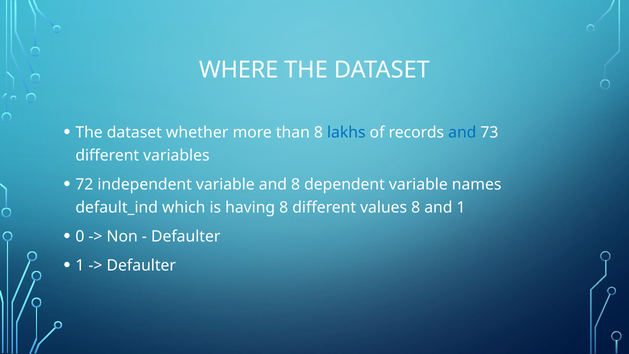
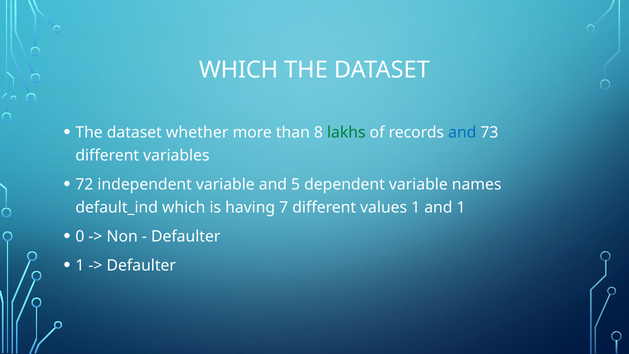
WHERE at (239, 70): WHERE -> WHICH
lakhs colour: blue -> green
and 8: 8 -> 5
having 8: 8 -> 7
values 8: 8 -> 1
